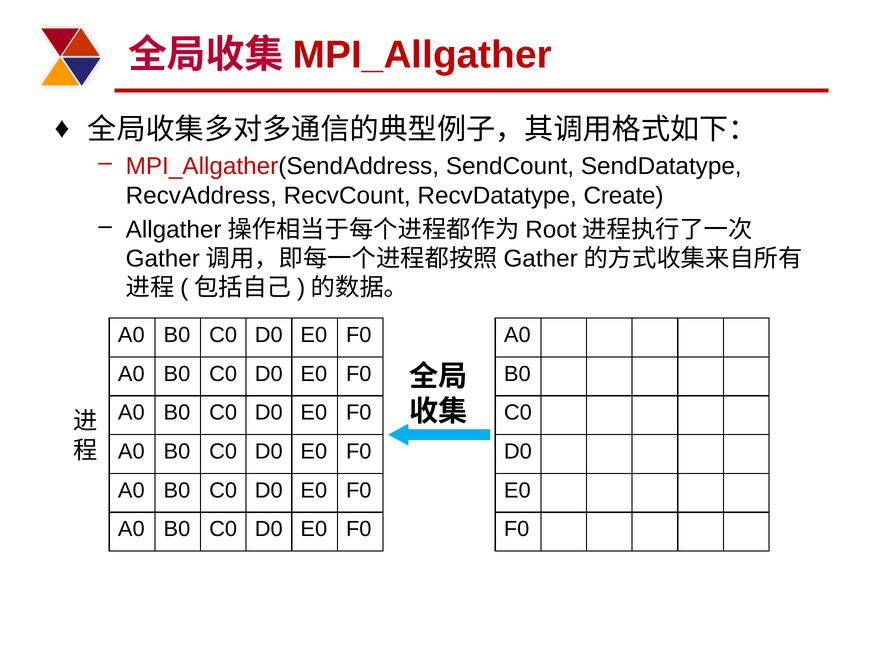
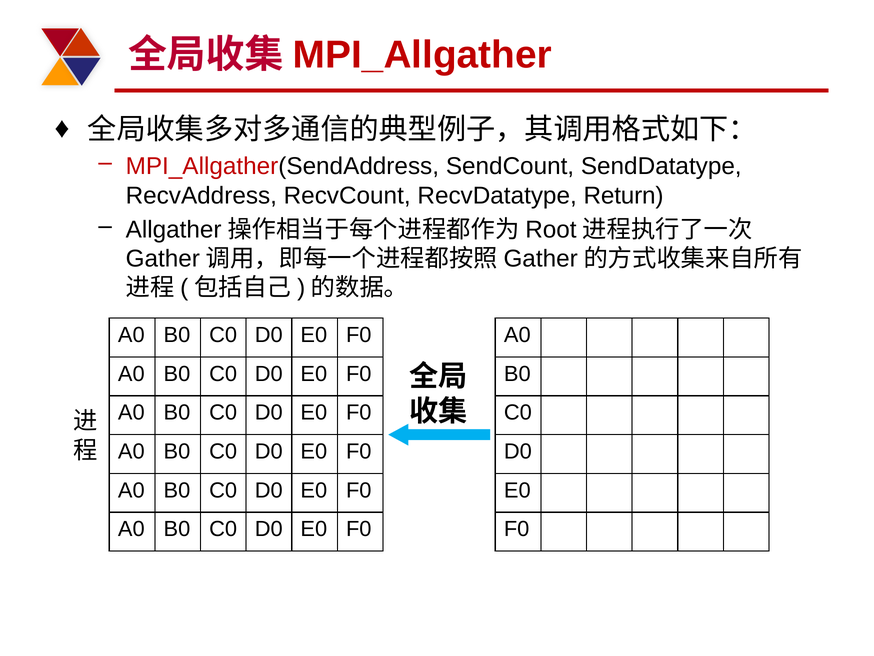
Create: Create -> Return
